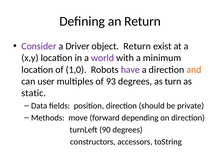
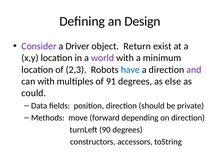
an Return: Return -> Design
1,0: 1,0 -> 2,3
have colour: purple -> blue
and colour: orange -> purple
can user: user -> with
93: 93 -> 91
turn: turn -> else
static: static -> could
